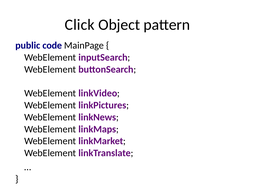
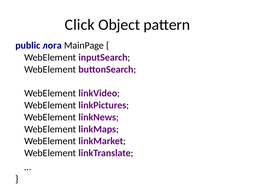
code: code -> лога
